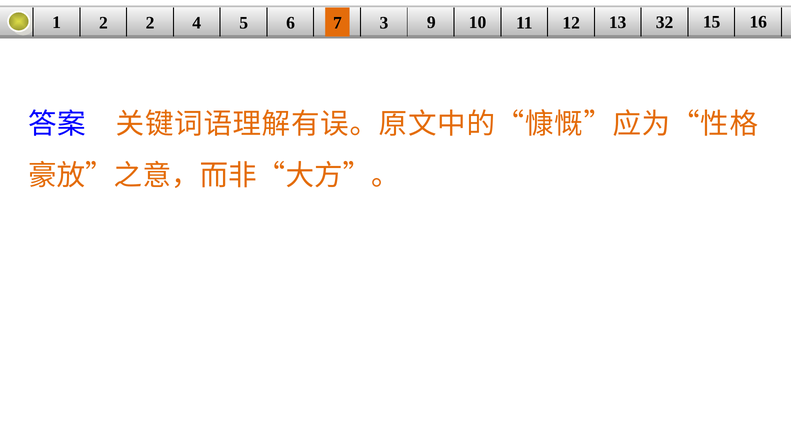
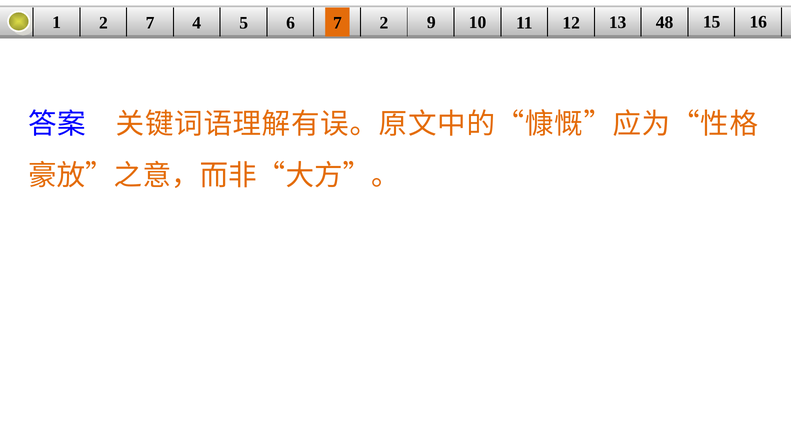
2 2: 2 -> 7
7 3: 3 -> 2
32: 32 -> 48
